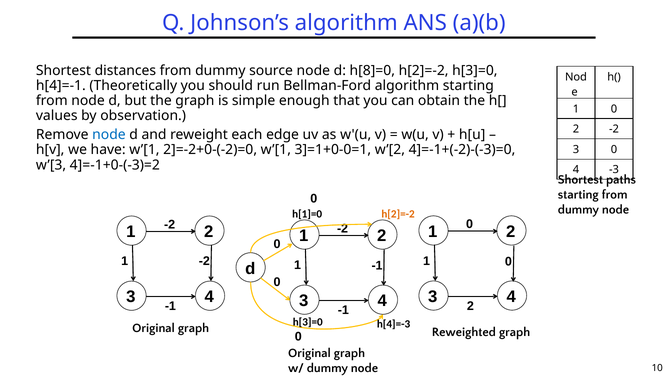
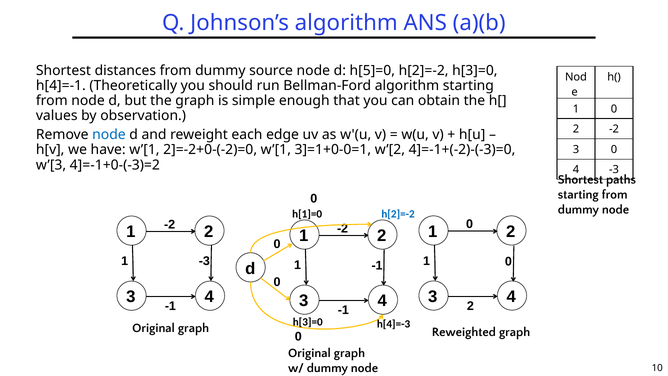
h[8]=0: h[8]=0 -> h[5]=0
h[2]=-2 at (398, 214) colour: orange -> blue
-2 at (204, 261): -2 -> -3
